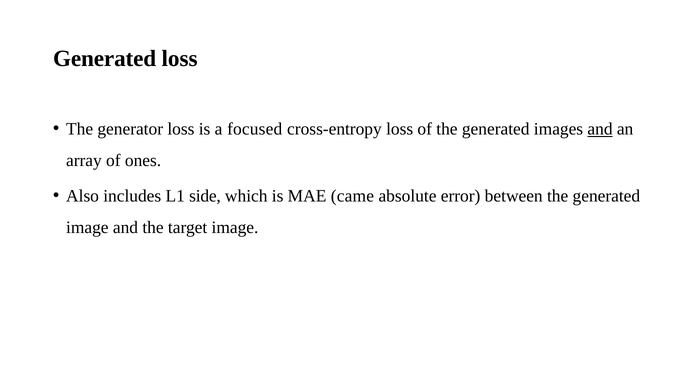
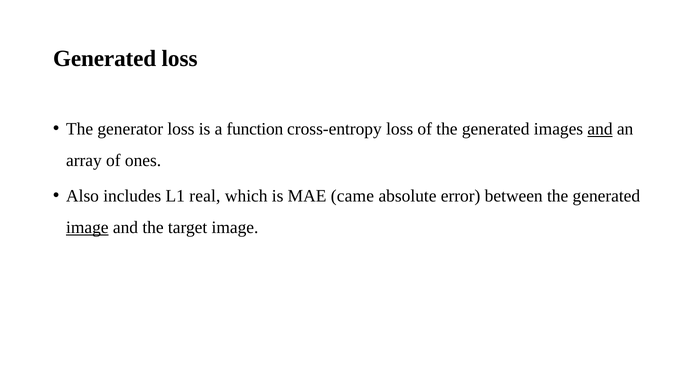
focused: focused -> function
side: side -> real
image at (87, 227) underline: none -> present
